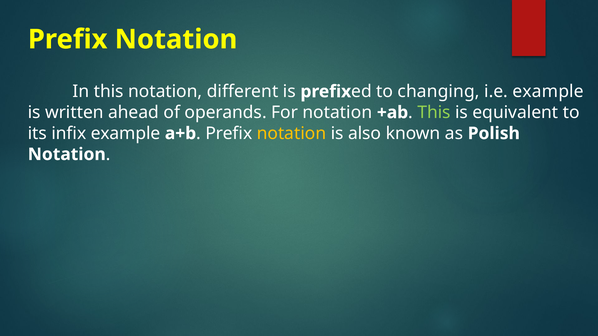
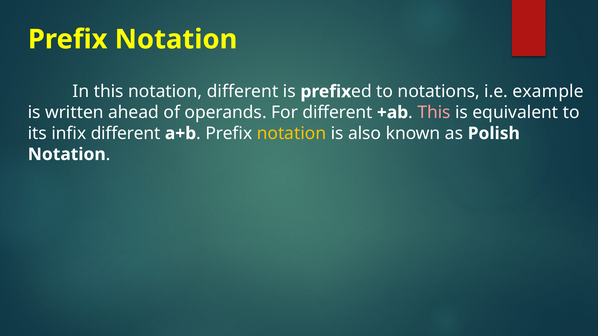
changing: changing -> notations
For notation: notation -> different
This at (434, 113) colour: light green -> pink
infix example: example -> different
